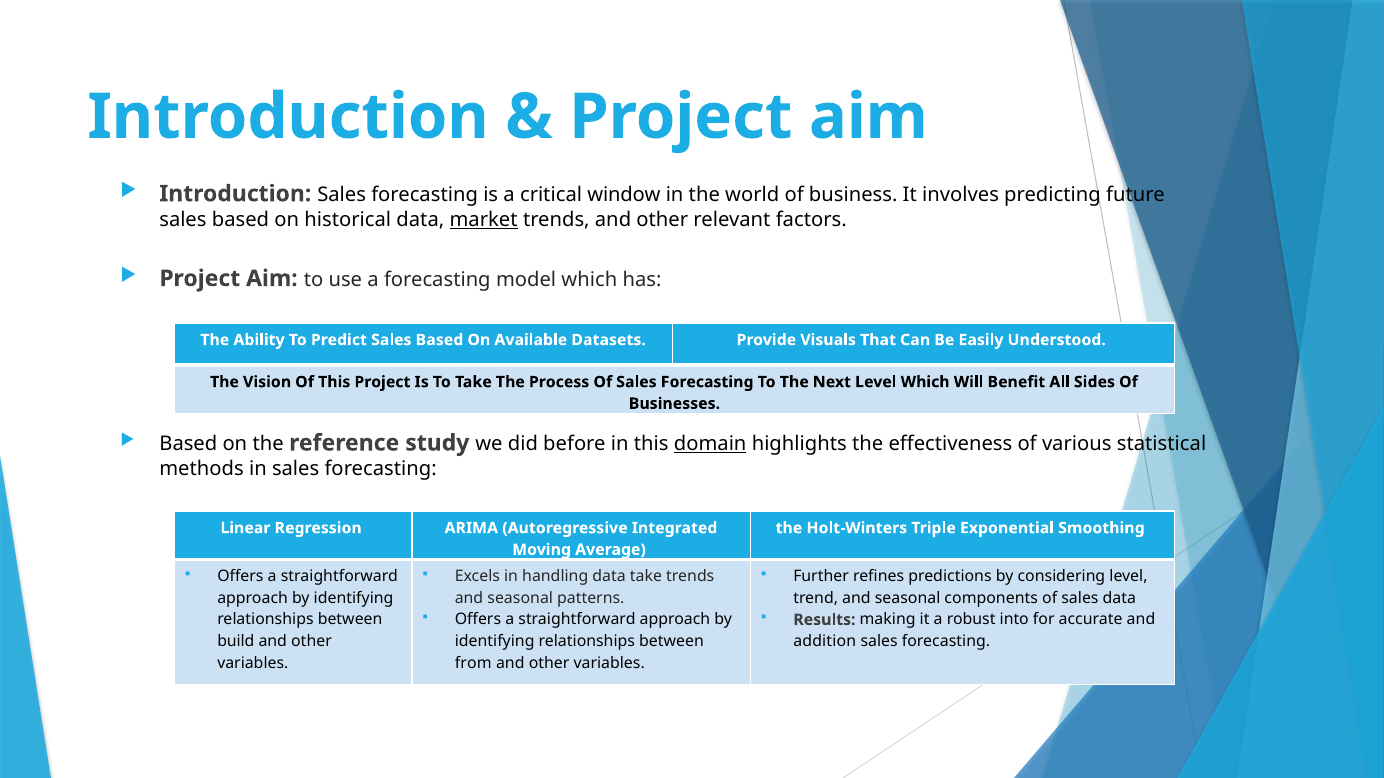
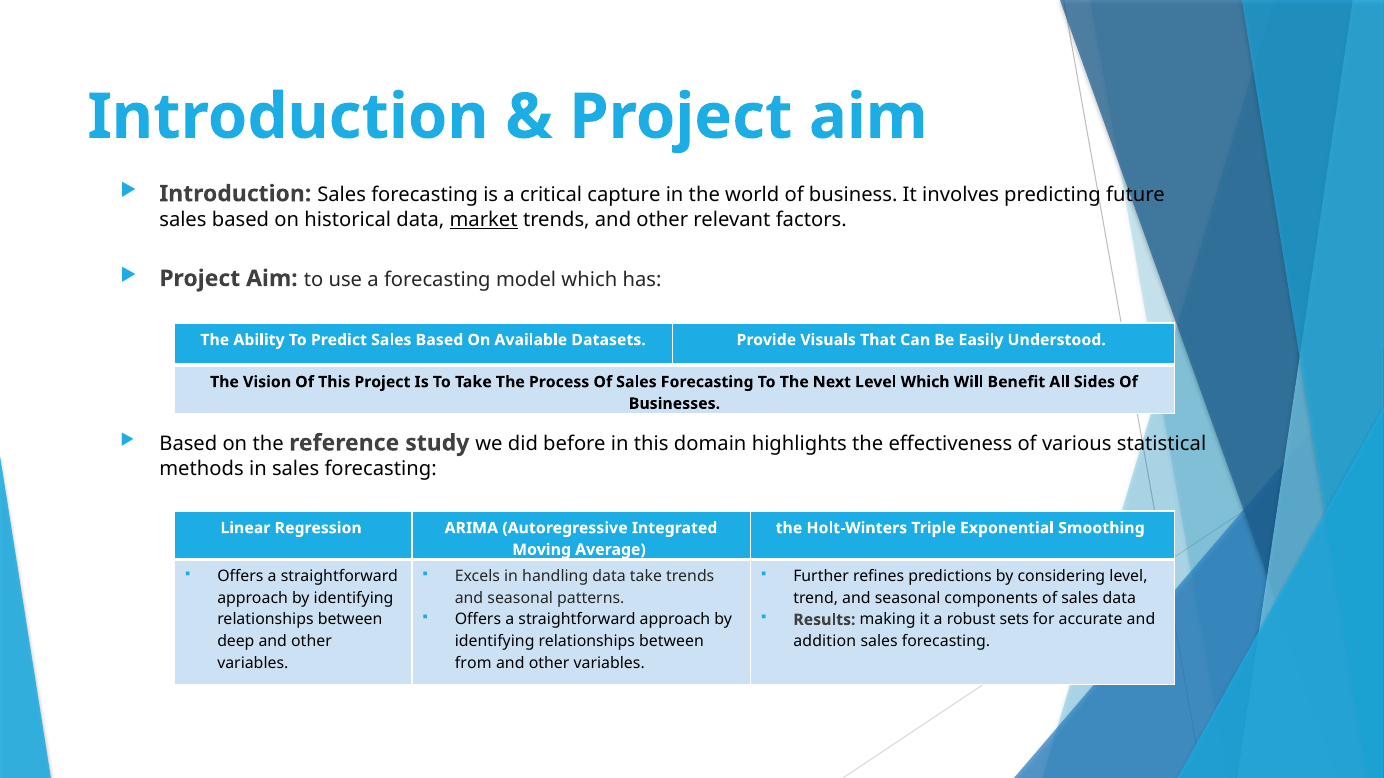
window: window -> capture
domain underline: present -> none
into: into -> sets
build: build -> deep
